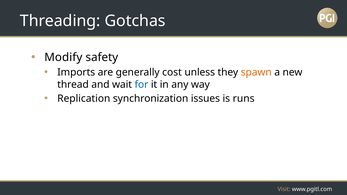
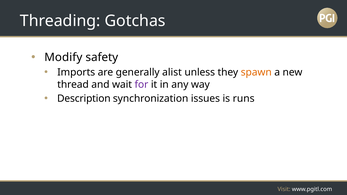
cost: cost -> alist
for colour: blue -> purple
Replication: Replication -> Description
